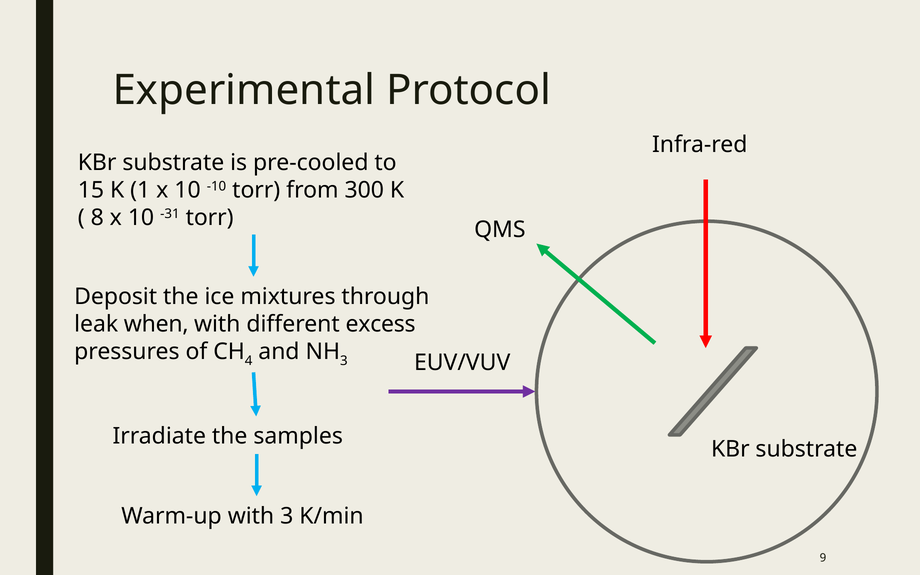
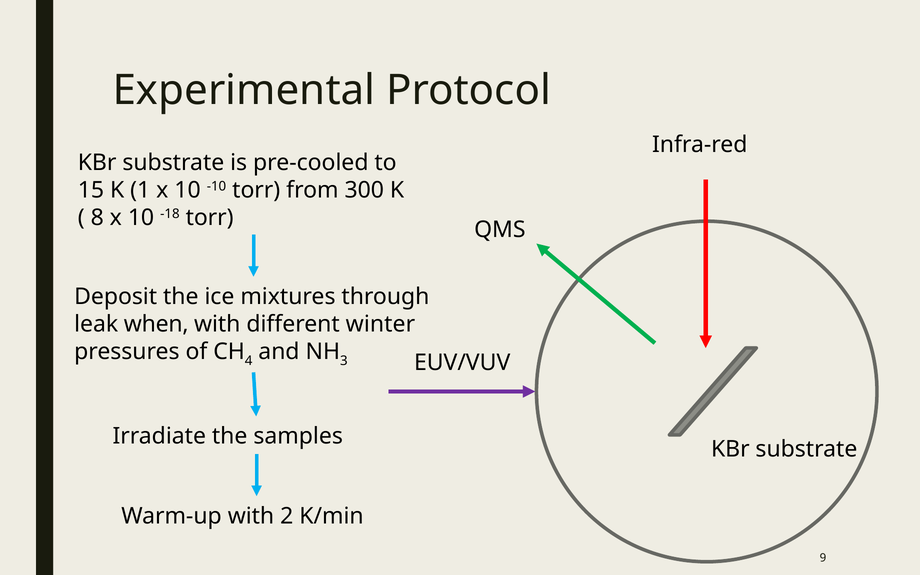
-31: -31 -> -18
excess: excess -> winter
with 3: 3 -> 2
